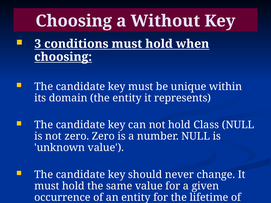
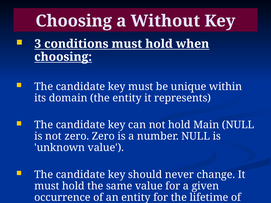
Class: Class -> Main
